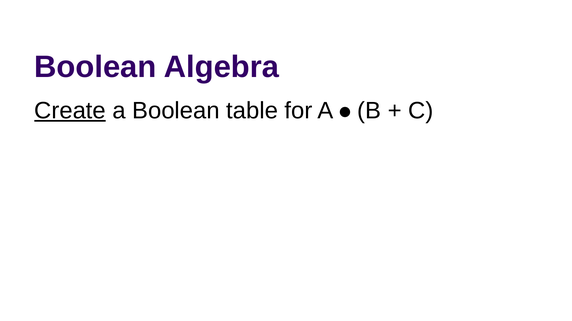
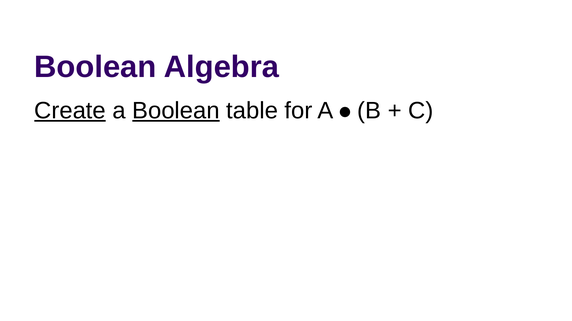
Boolean at (176, 111) underline: none -> present
